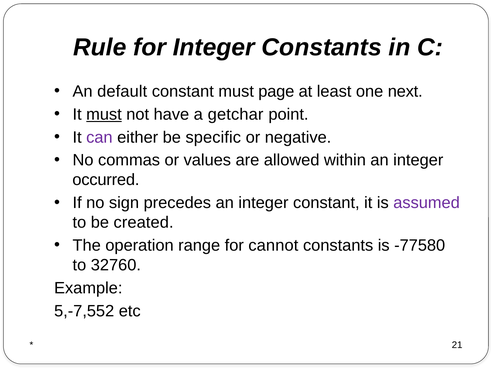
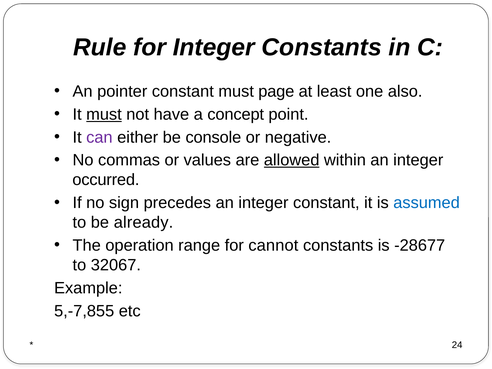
default: default -> pointer
next: next -> also
getchar: getchar -> concept
specific: specific -> console
allowed underline: none -> present
assumed colour: purple -> blue
created: created -> already
-77580: -77580 -> -28677
32760: 32760 -> 32067
5,-7,552: 5,-7,552 -> 5,-7,855
21: 21 -> 24
